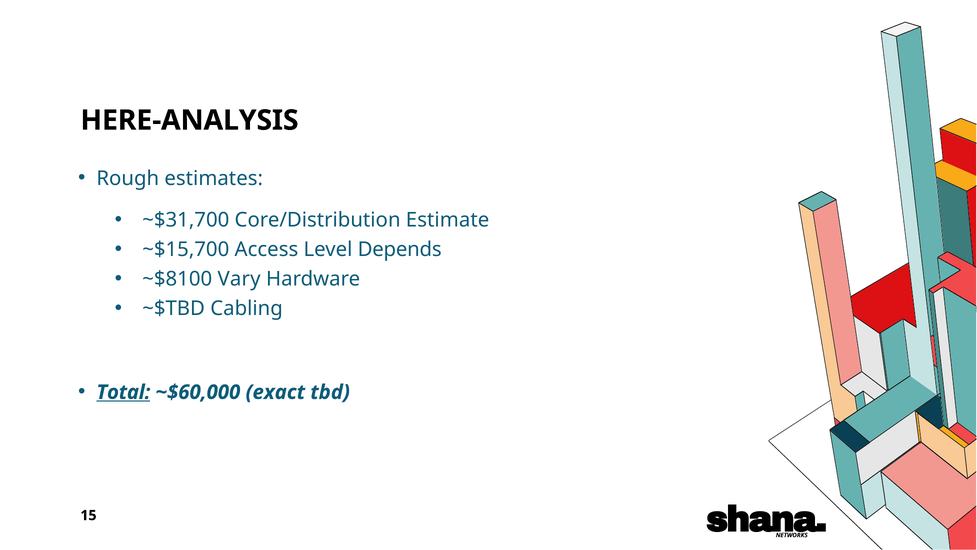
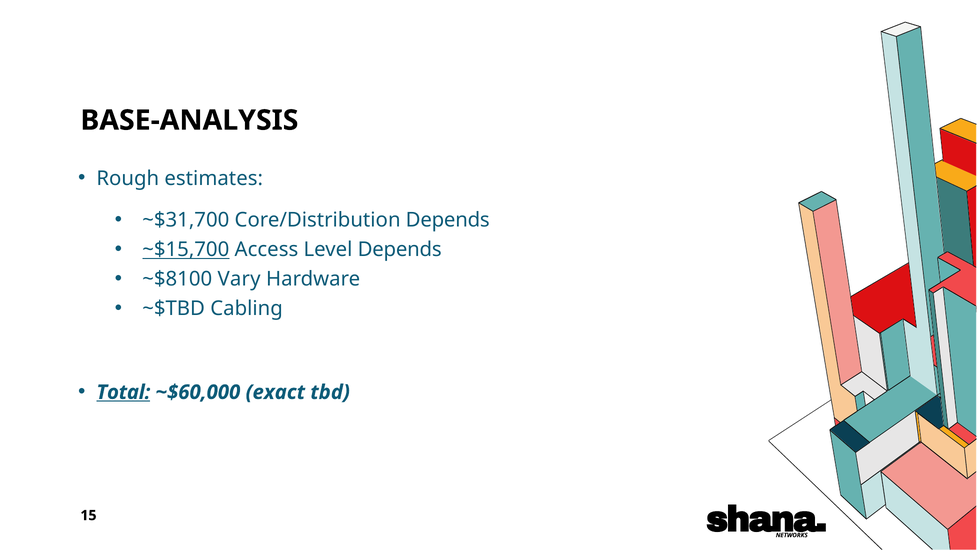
HERE-ANALYSIS: HERE-ANALYSIS -> BASE-ANALYSIS
Core/Distribution Estimate: Estimate -> Depends
~$15,700 underline: none -> present
